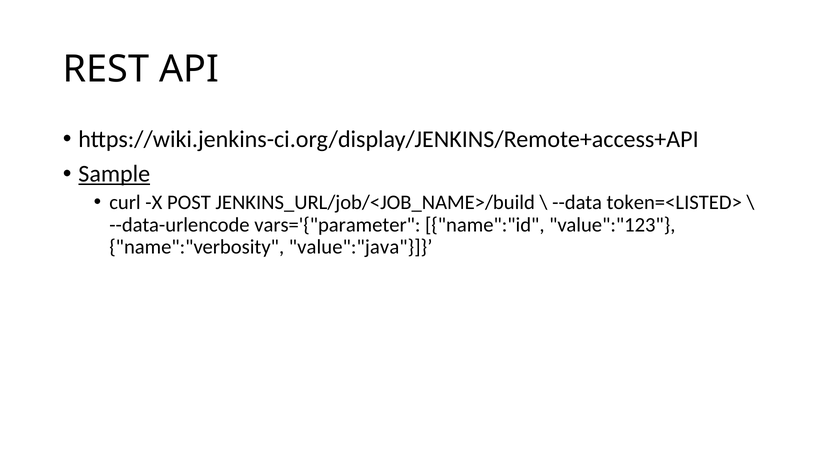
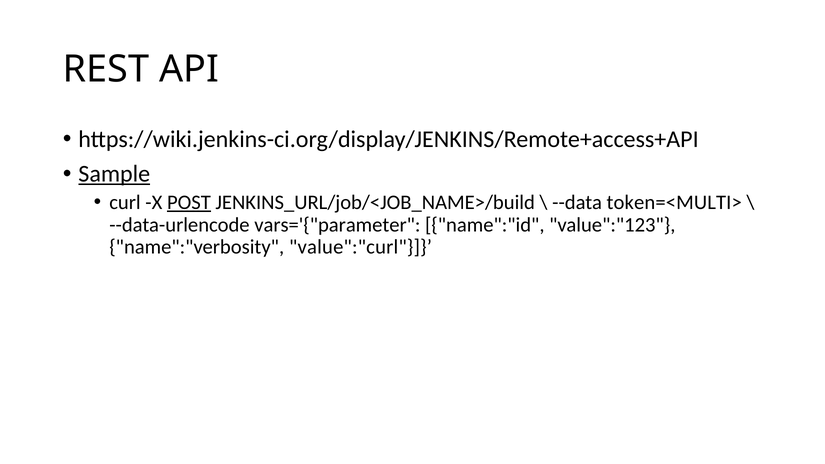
POST underline: none -> present
token=<LISTED>: token=<LISTED> -> token=<MULTI>
value":"java: value":"java -> value":"curl
